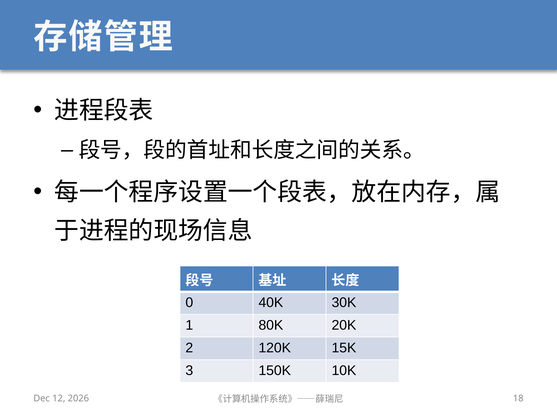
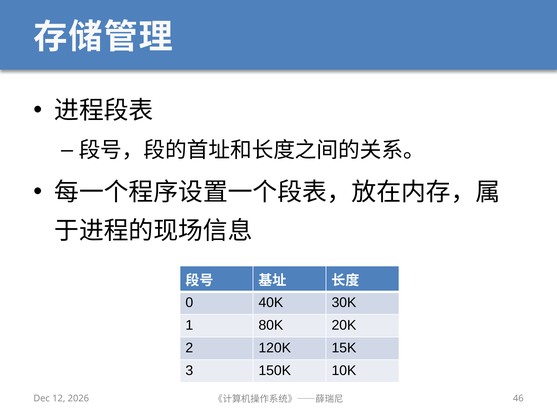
18: 18 -> 46
